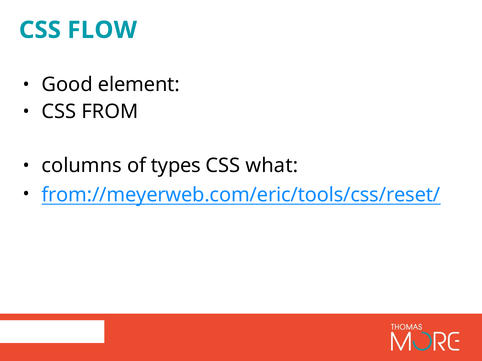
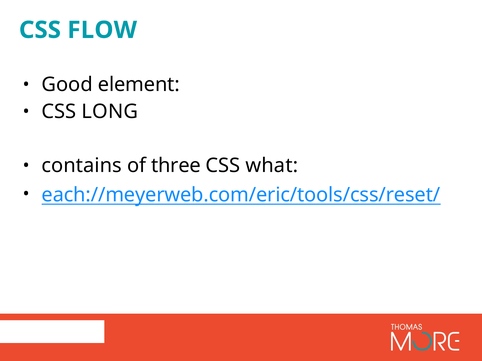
FROM: FROM -> LONG
columns: columns -> contains
types: types -> three
from://meyerweb.com/eric/tools/css/reset/: from://meyerweb.com/eric/tools/css/reset/ -> each://meyerweb.com/eric/tools/css/reset/
